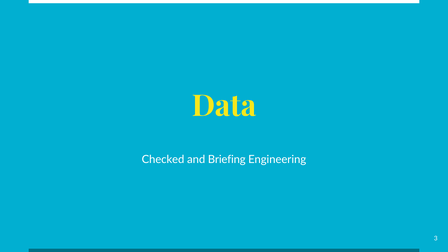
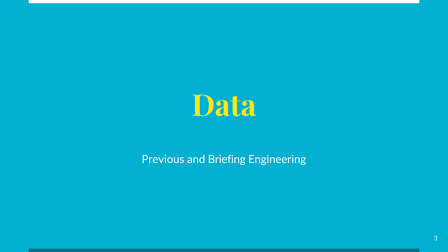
Checked: Checked -> Previous
